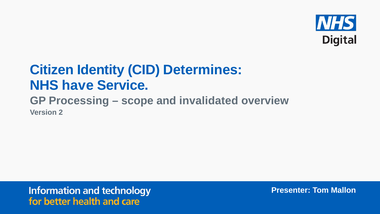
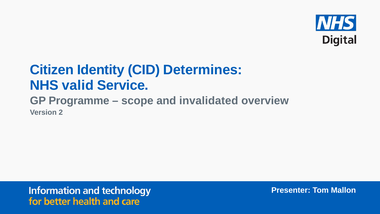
have: have -> valid
Processing: Processing -> Programme
